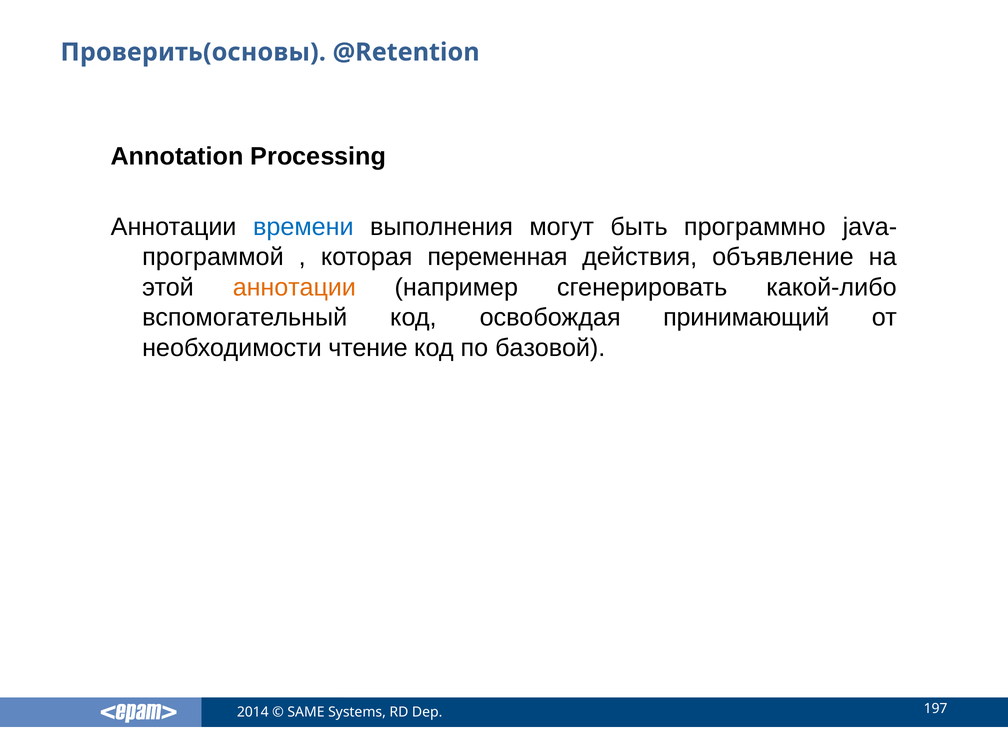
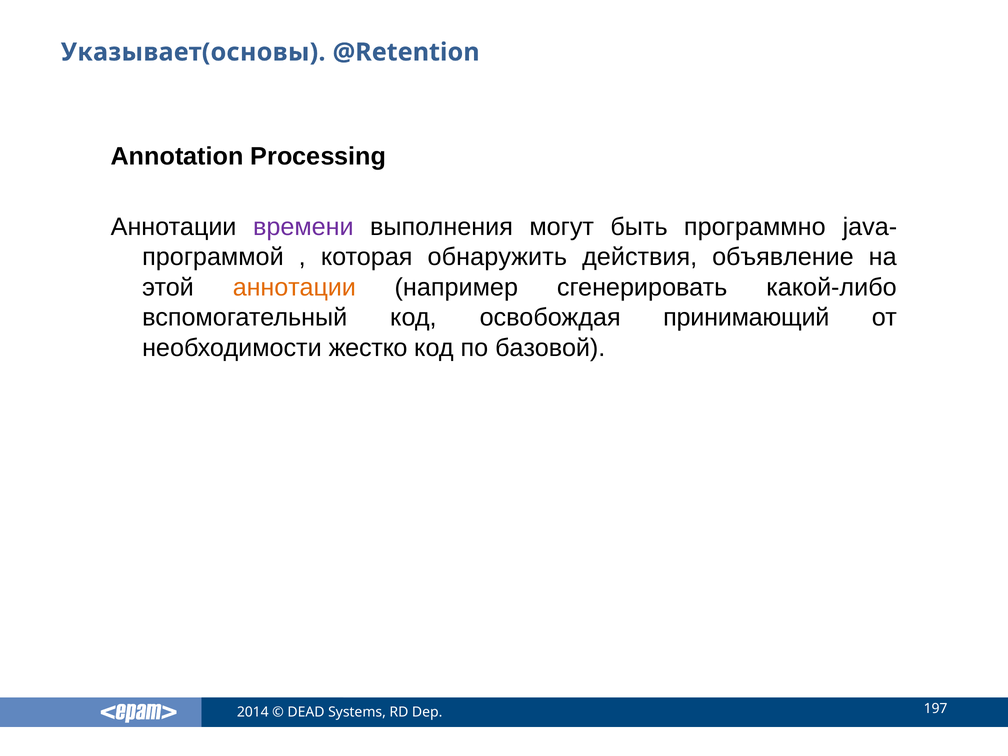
Проверить(основы: Проверить(основы -> Указывает(основы
времени colour: blue -> purple
переменная: переменная -> обнаружить
чтение: чтение -> жестко
SAME: SAME -> DEAD
